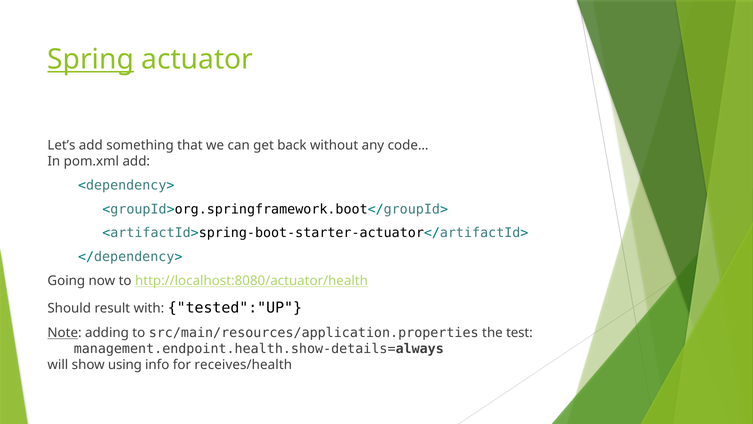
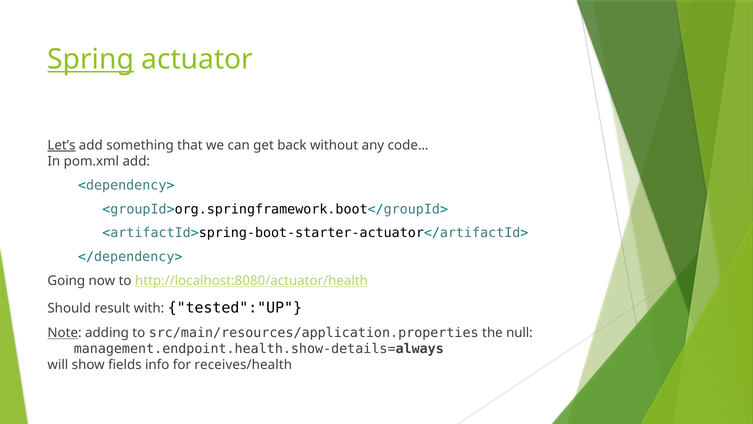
Let’s underline: none -> present
test: test -> null
using: using -> fields
